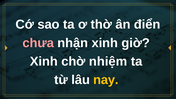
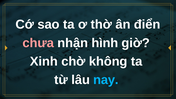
nhận xinh: xinh -> hình
nhiệm: nhiệm -> không
nay colour: yellow -> light blue
